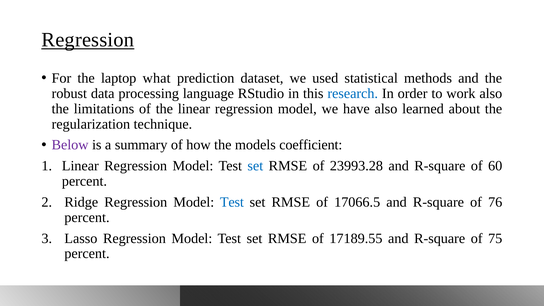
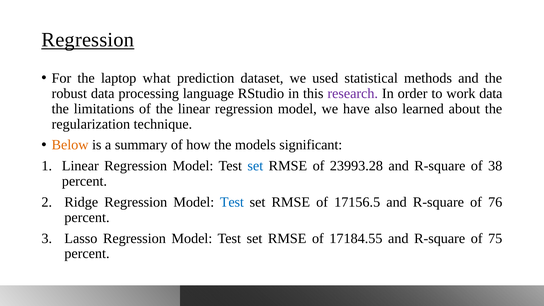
research colour: blue -> purple
work also: also -> data
Below colour: purple -> orange
coefficient: coefficient -> significant
60: 60 -> 38
17066.5: 17066.5 -> 17156.5
17189.55: 17189.55 -> 17184.55
